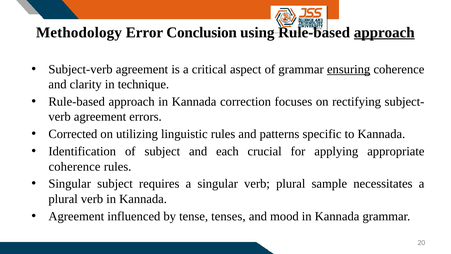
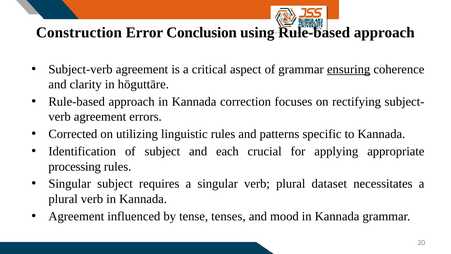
Methodology: Methodology -> Construction
approach at (384, 32) underline: present -> none
technique: technique -> hōguttāre
coherence at (75, 166): coherence -> processing
sample: sample -> dataset
